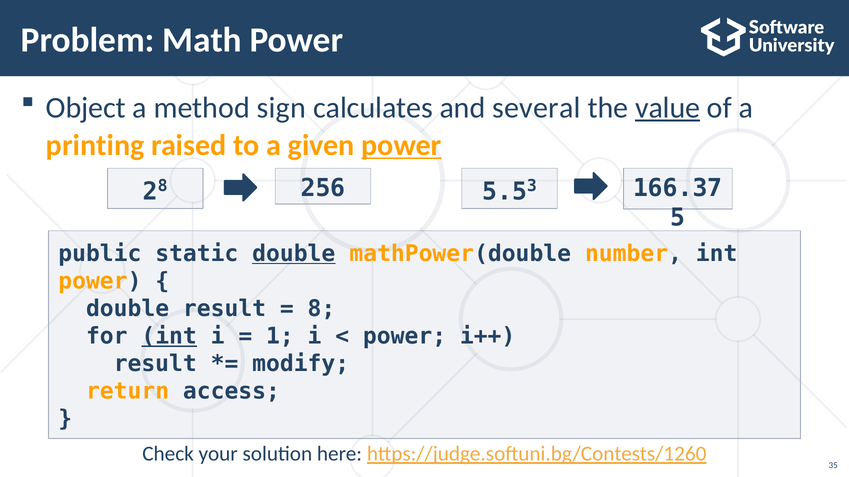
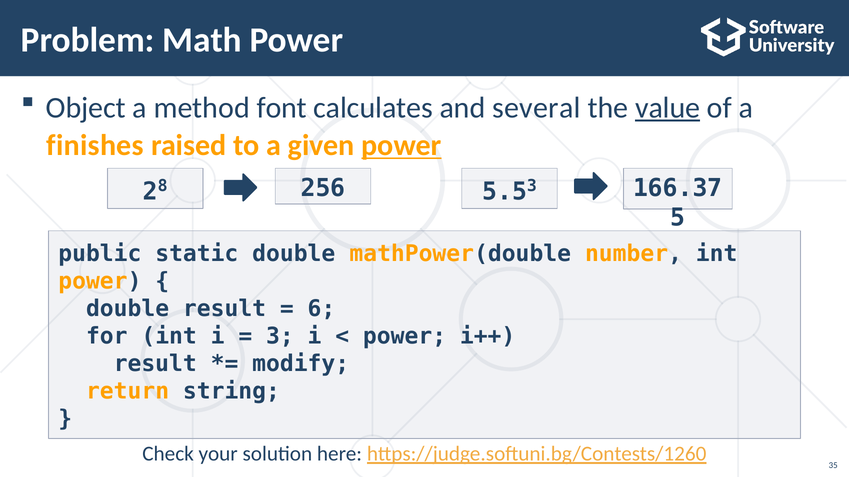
sign: sign -> font
printing: printing -> finishes
double at (294, 254) underline: present -> none
8 at (321, 309): 8 -> 6
int at (169, 337) underline: present -> none
1 at (280, 337): 1 -> 3
access: access -> string
